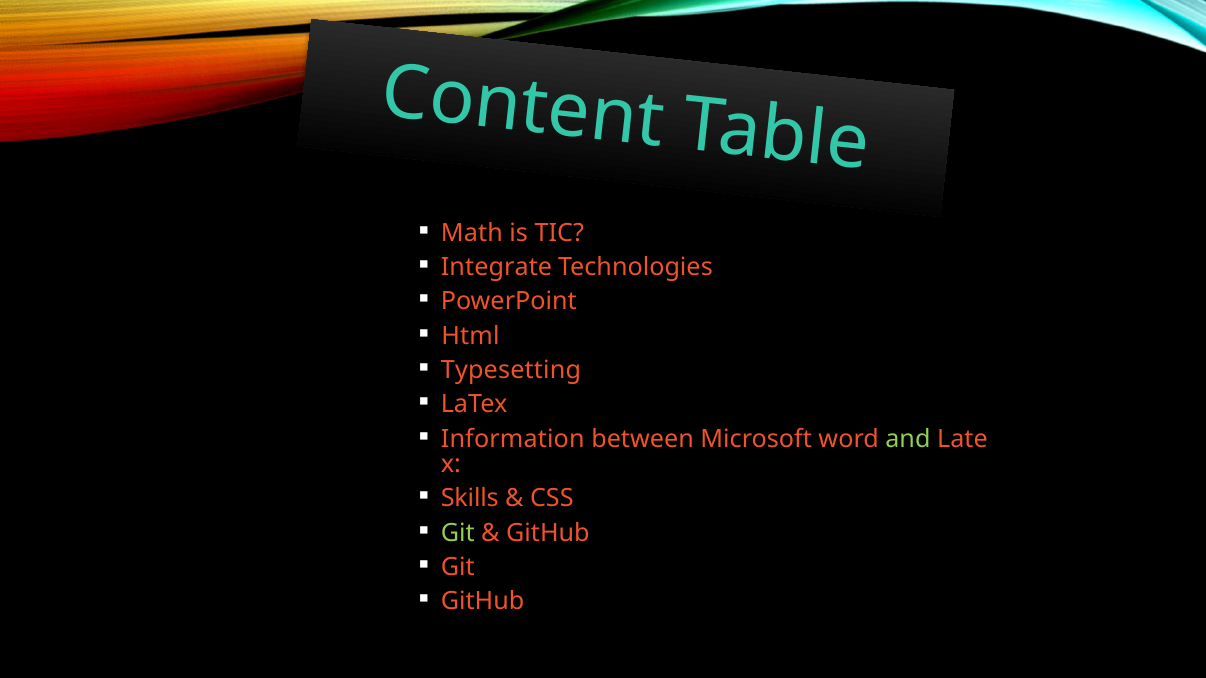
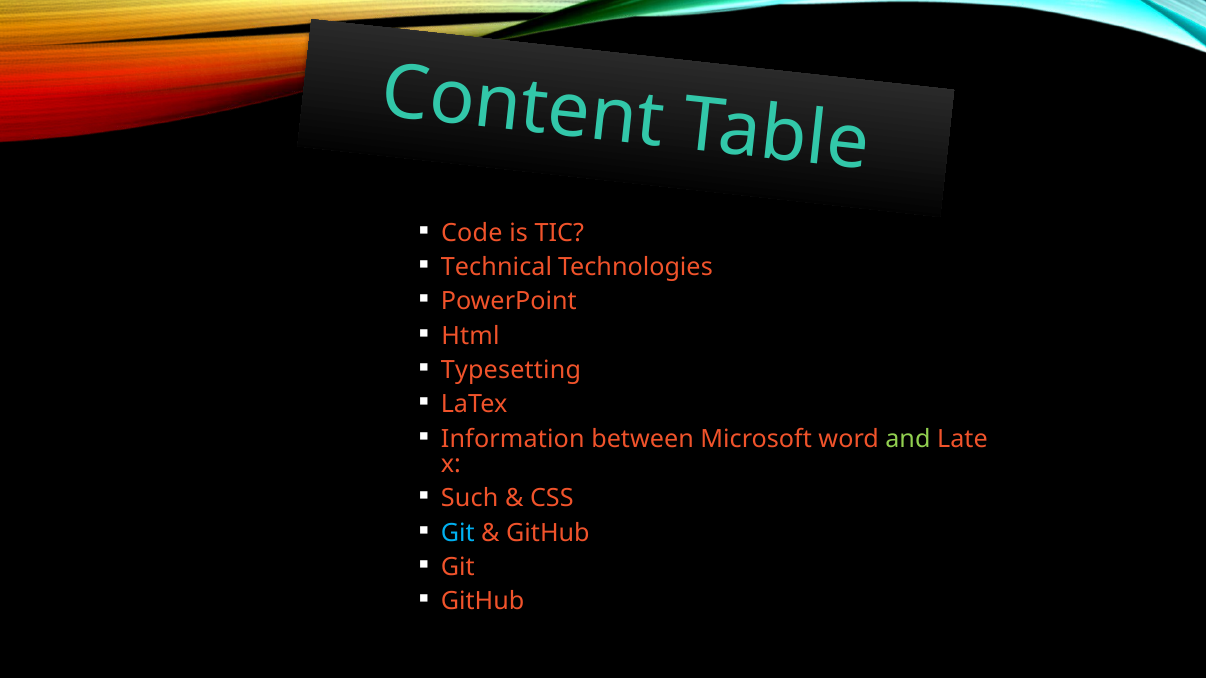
Math: Math -> Code
Integrate: Integrate -> Technical
Skills: Skills -> Such
Git at (458, 533) colour: light green -> light blue
